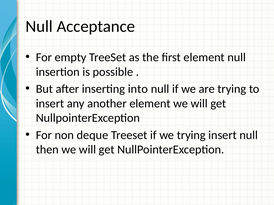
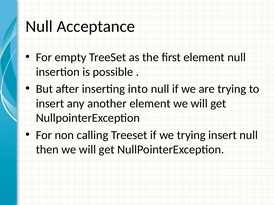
deque: deque -> calling
